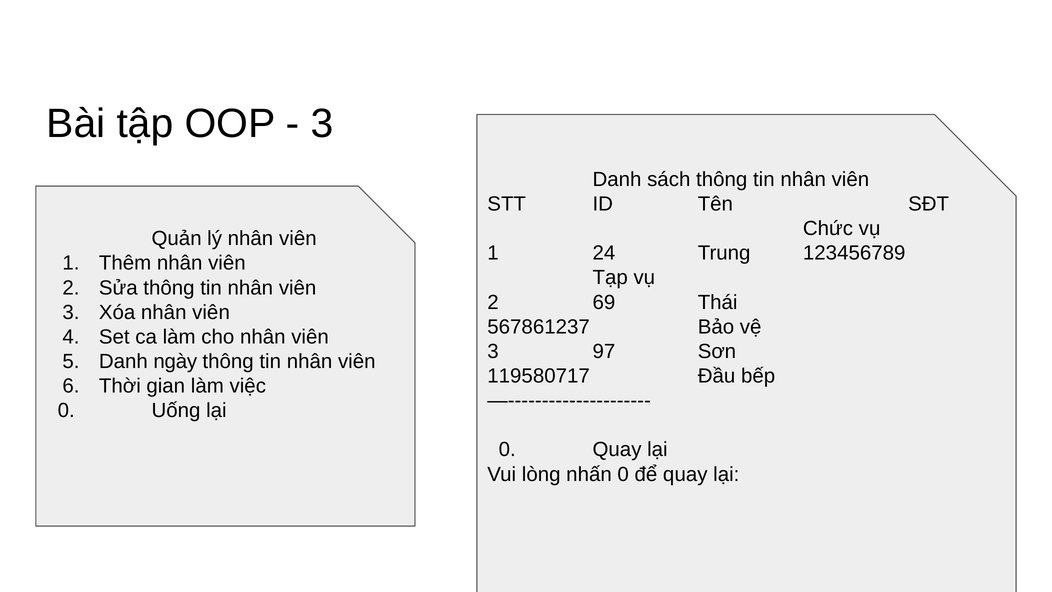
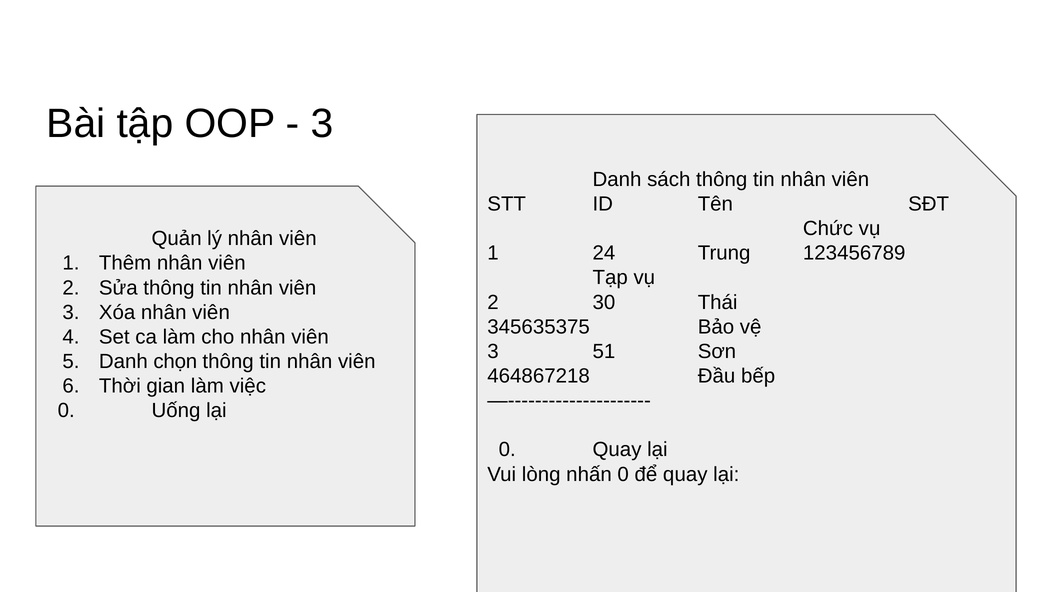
69: 69 -> 30
567861237: 567861237 -> 345635375
97: 97 -> 51
ngày: ngày -> chọn
119580717: 119580717 -> 464867218
